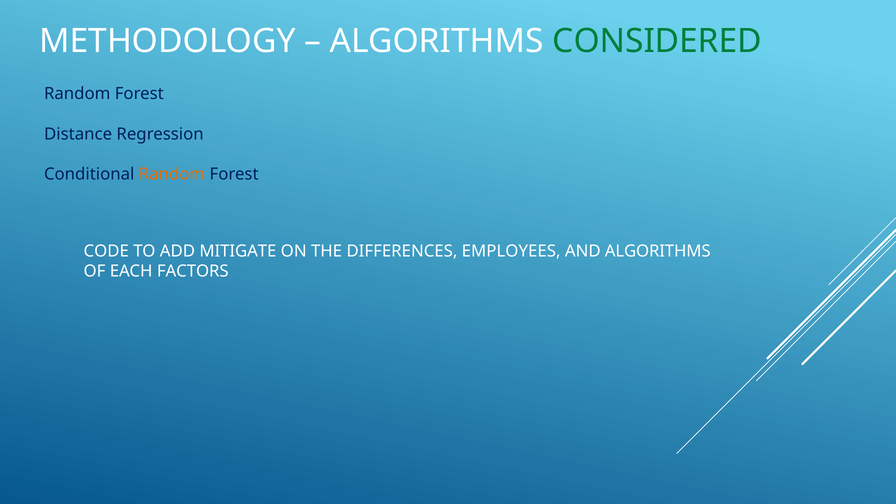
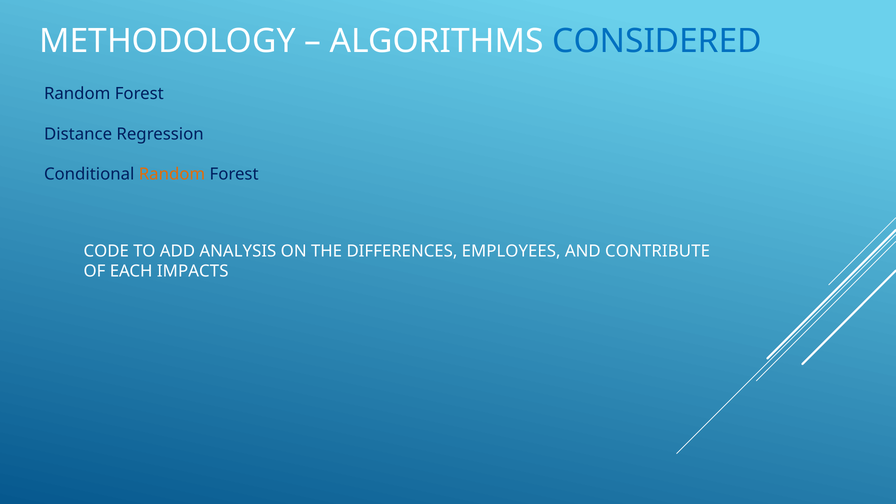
CONSIDERED colour: green -> blue
MITIGATE: MITIGATE -> ANALYSIS
AND ALGORITHMS: ALGORITHMS -> CONTRIBUTE
FACTORS: FACTORS -> IMPACTS
